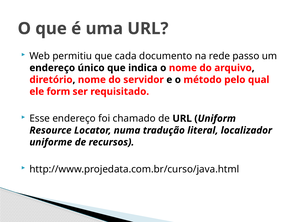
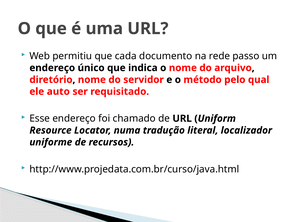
form: form -> auto
